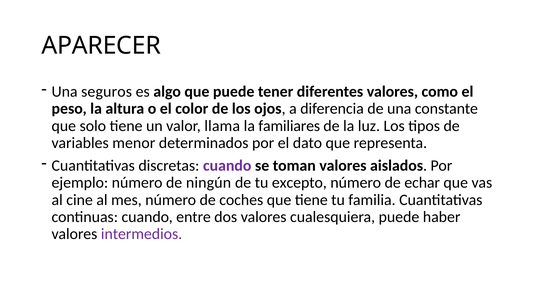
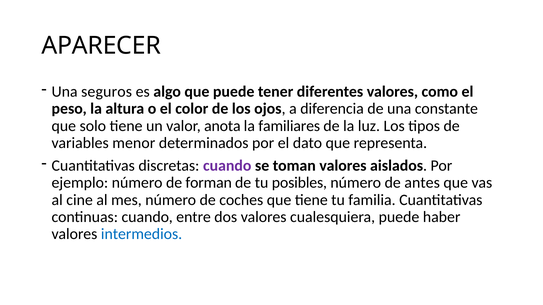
llama: llama -> anota
ningún: ningún -> forman
excepto: excepto -> posibles
echar: echar -> antes
intermedios colour: purple -> blue
